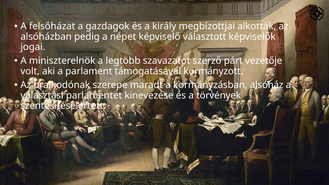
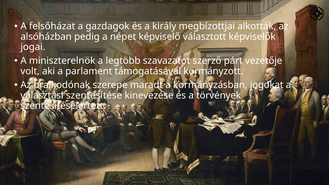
alsóház: alsóház -> jogokat
választási parlamentet: parlamentet -> szentesítése
